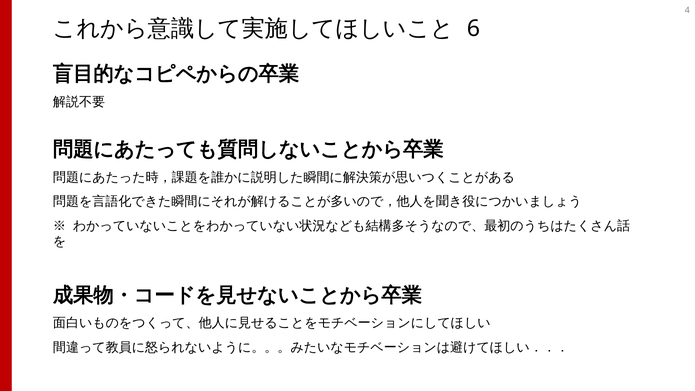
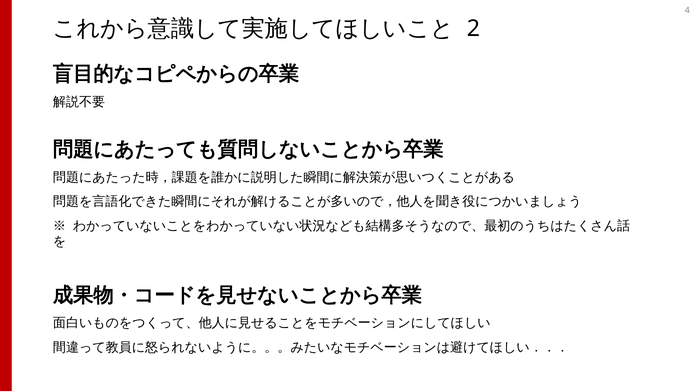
6: 6 -> 2
